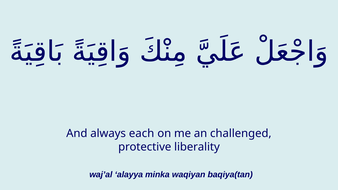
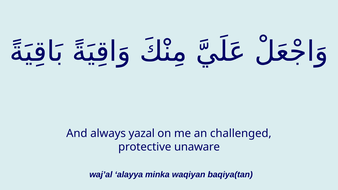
each: each -> yazal
liberality: liberality -> unaware
